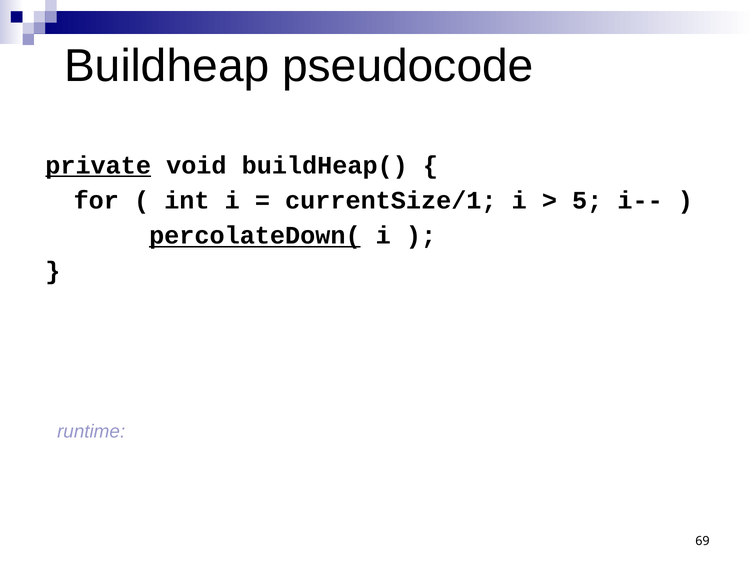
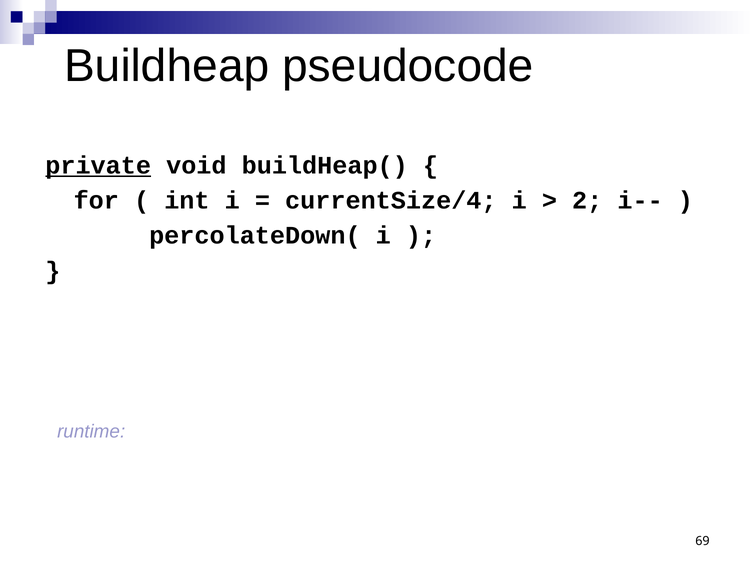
currentSize/1: currentSize/1 -> currentSize/4
5: 5 -> 2
percolateDown( underline: present -> none
